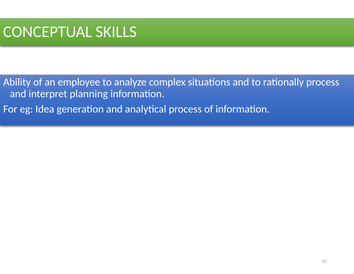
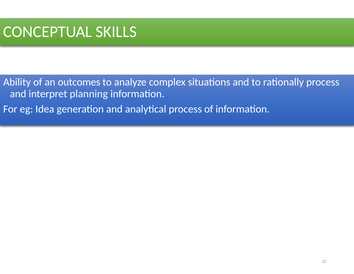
employee: employee -> outcomes
